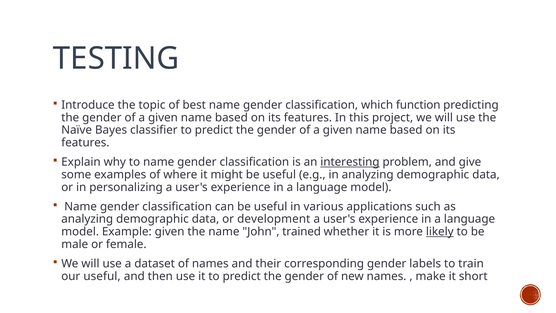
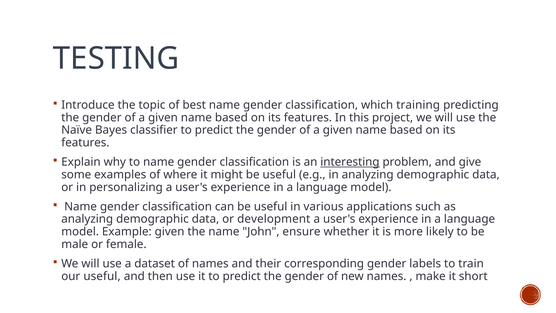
function: function -> training
trained: trained -> ensure
likely underline: present -> none
